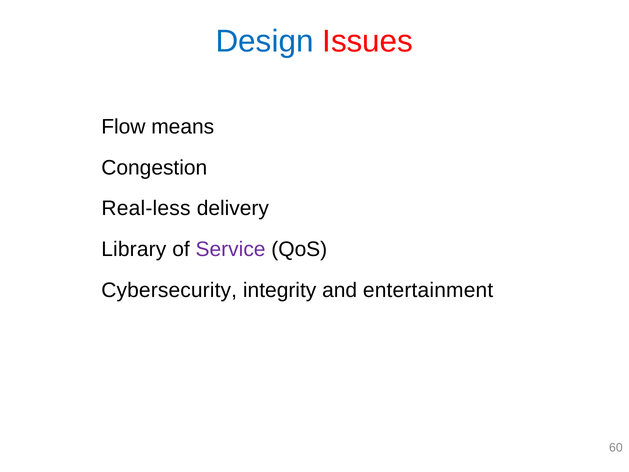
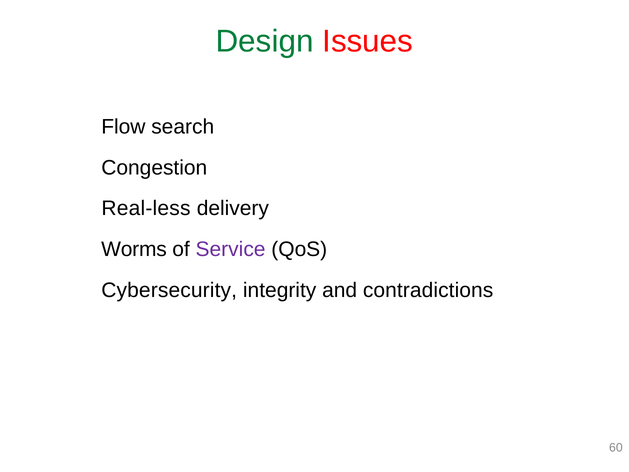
Design colour: blue -> green
means: means -> search
Library: Library -> Worms
entertainment: entertainment -> contradictions
